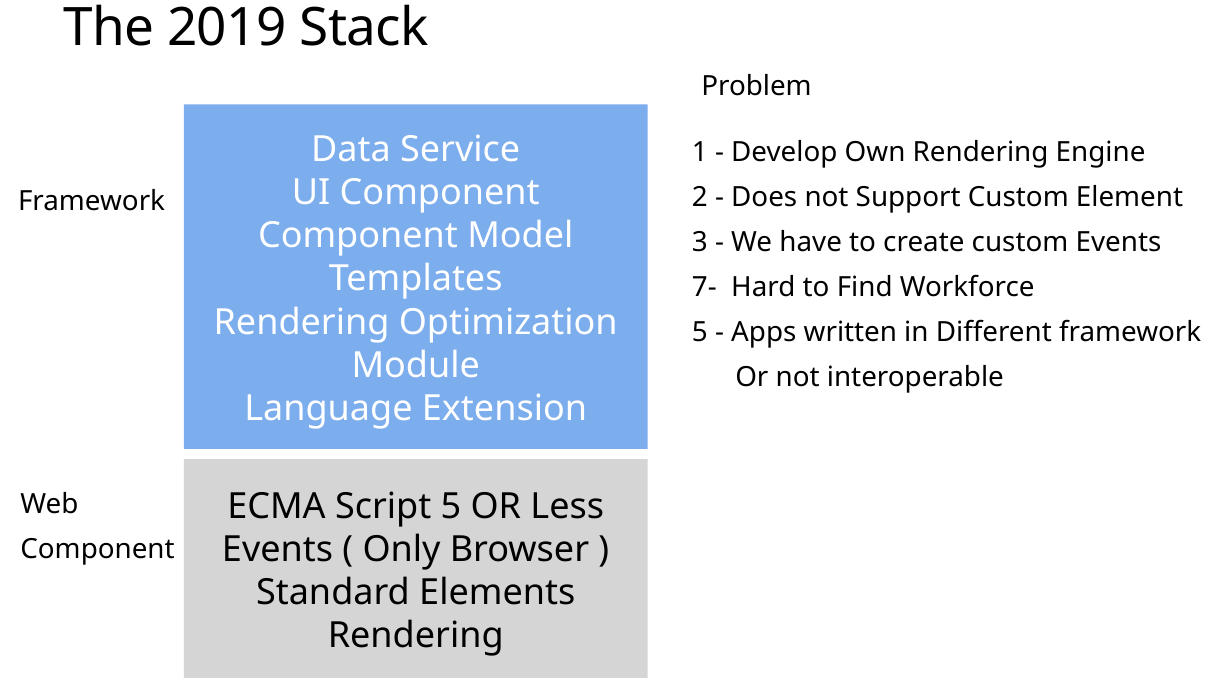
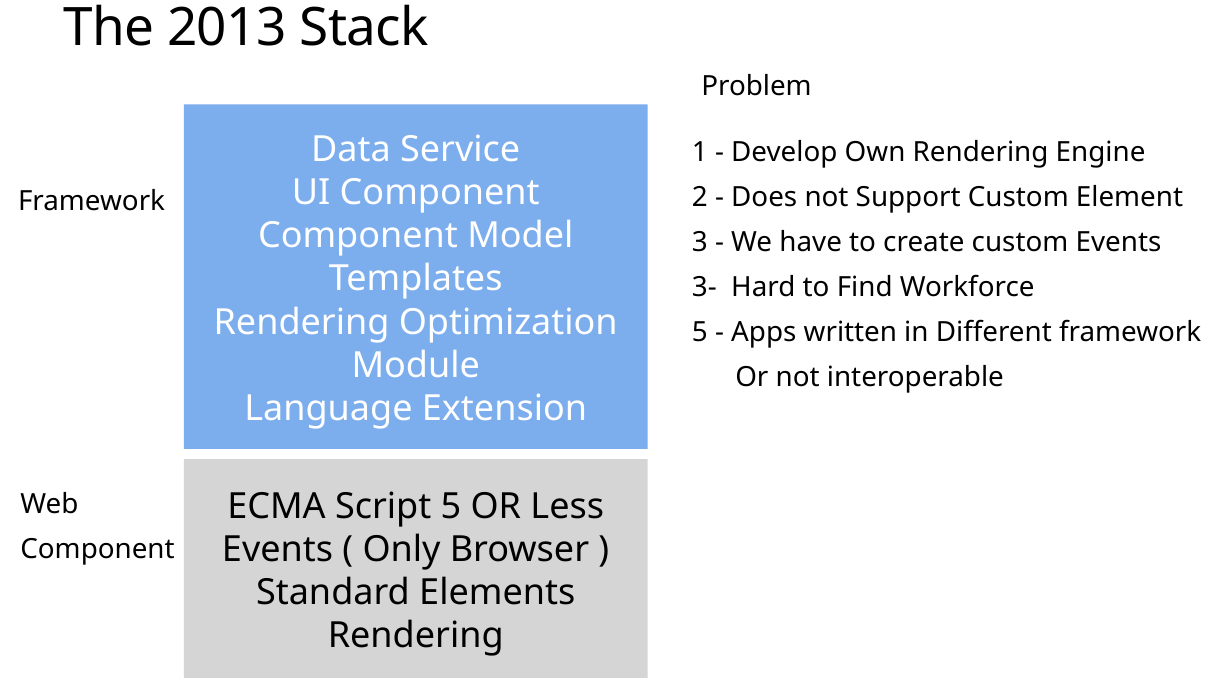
2019: 2019 -> 2013
7-: 7- -> 3-
